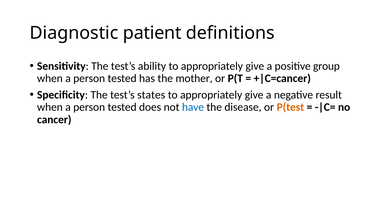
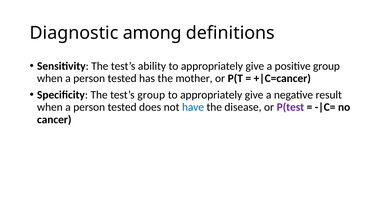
patient: patient -> among
test’s states: states -> group
P(test colour: orange -> purple
